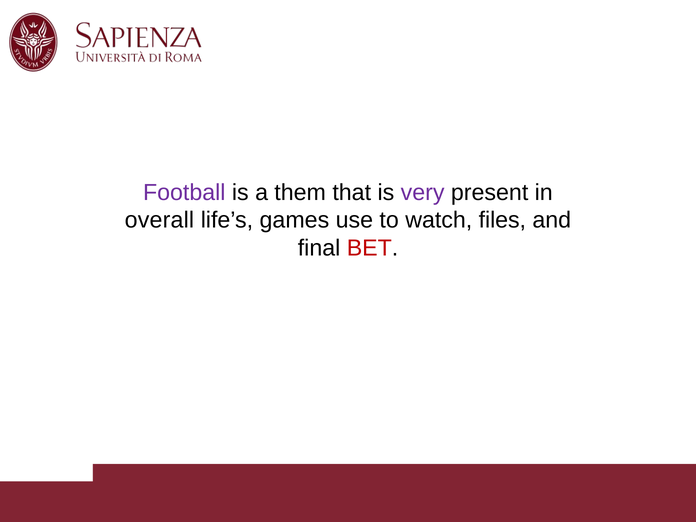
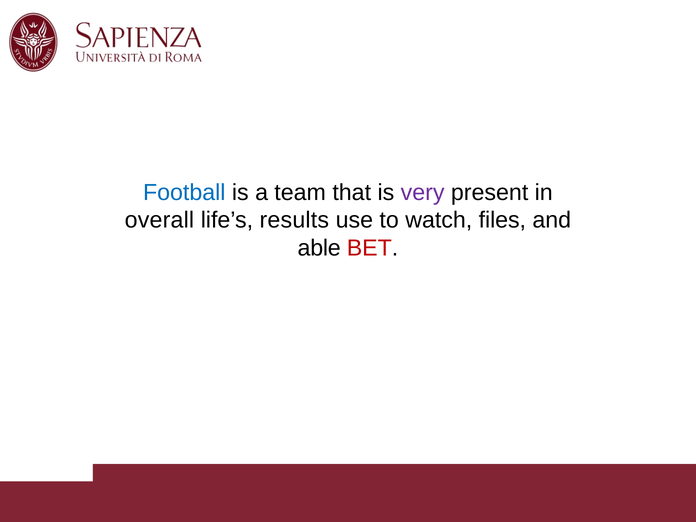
Football colour: purple -> blue
them: them -> team
games: games -> results
final: final -> able
